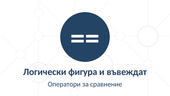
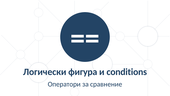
въвеждат: въвеждат -> conditions
